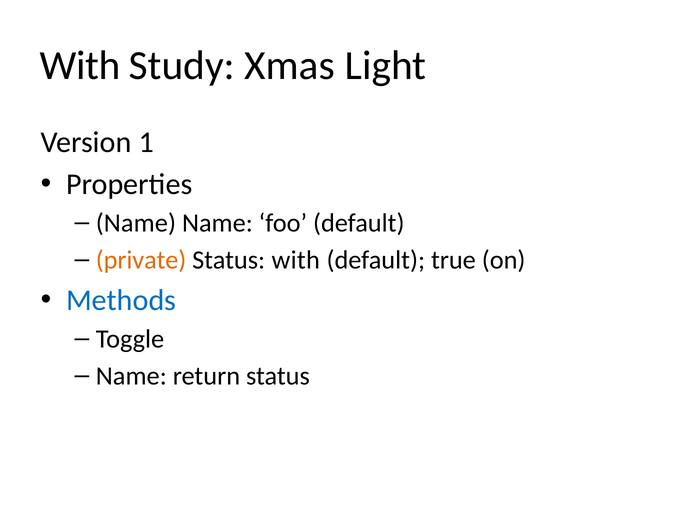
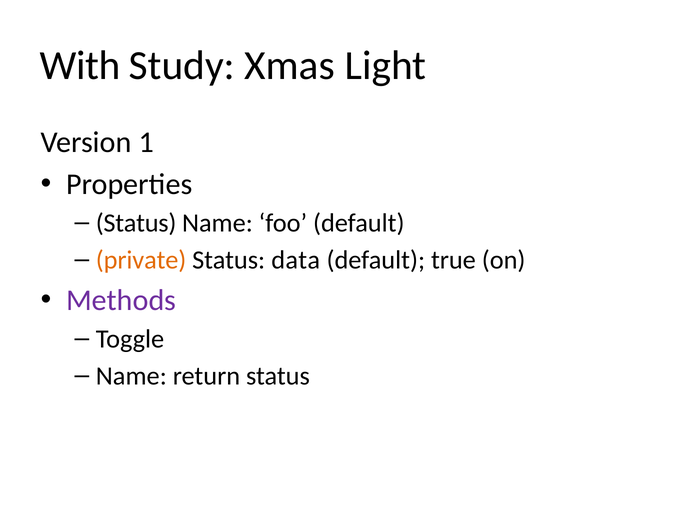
Name at (136, 223): Name -> Status
Status with: with -> data
Methods colour: blue -> purple
